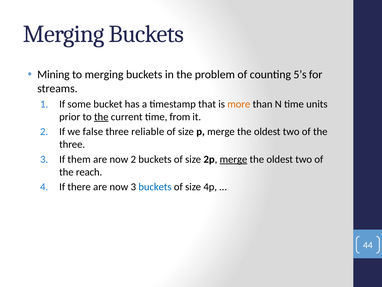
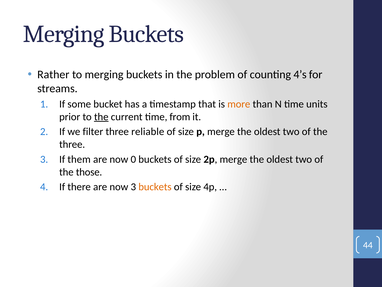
Mining: Mining -> Rather
5’s: 5’s -> 4’s
false: false -> filter
now 2: 2 -> 0
merge at (233, 159) underline: present -> none
reach: reach -> those
buckets at (155, 187) colour: blue -> orange
